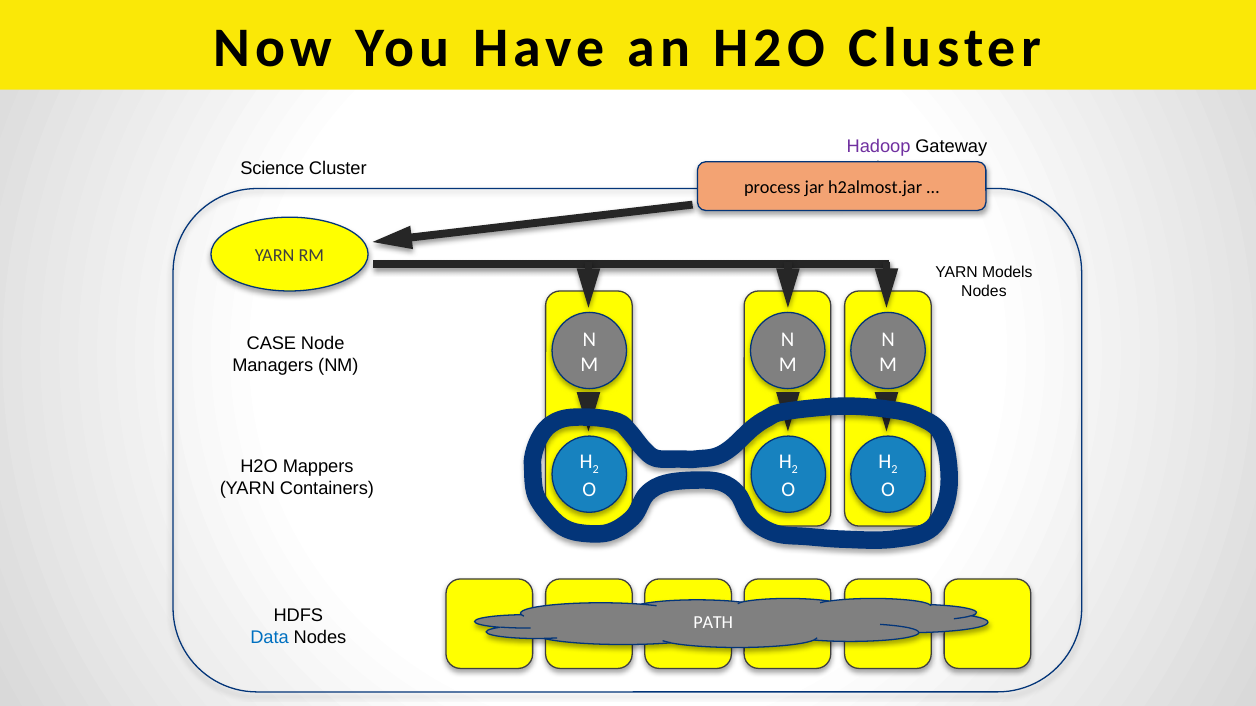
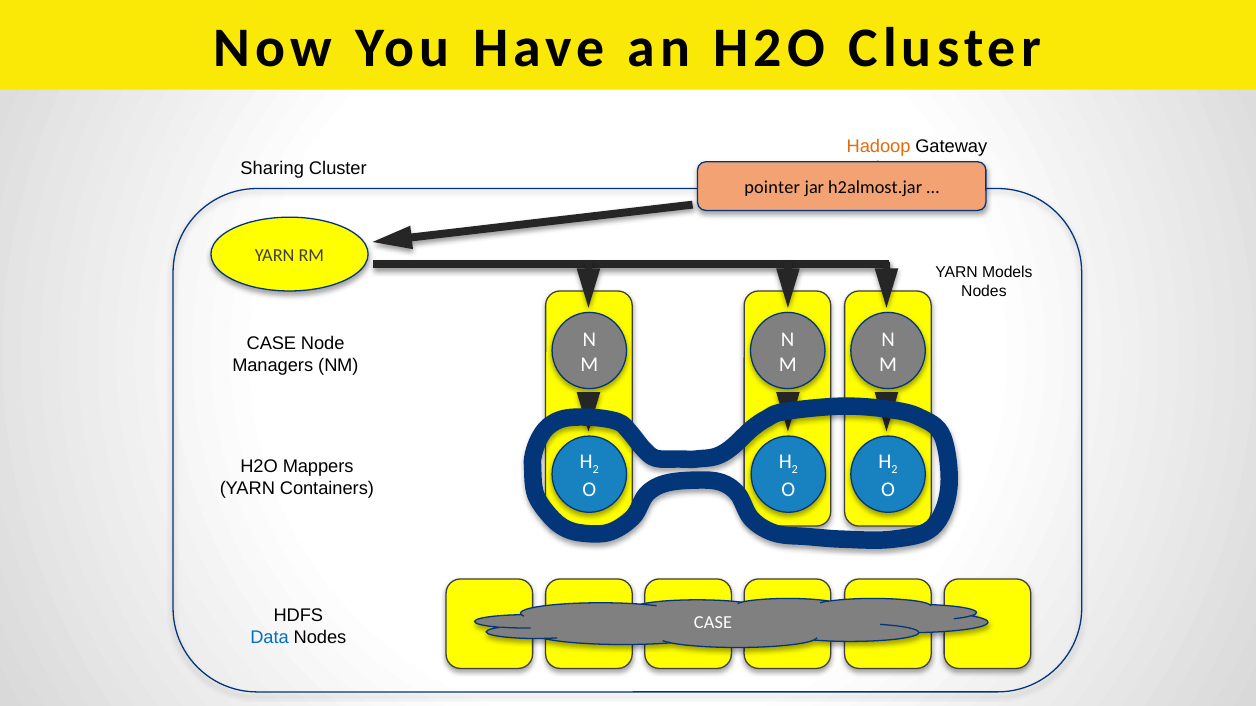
Hadoop colour: purple -> orange
Science: Science -> Sharing
process: process -> pointer
PATH at (713, 623): PATH -> CASE
